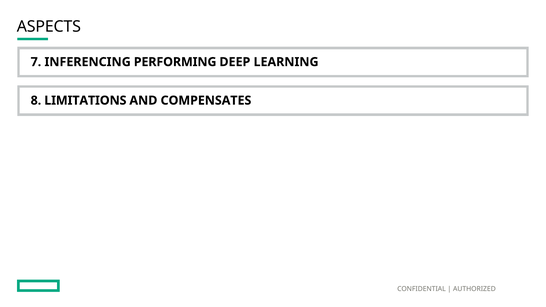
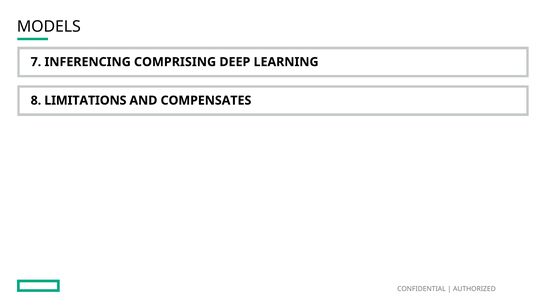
ASPECTS: ASPECTS -> MODELS
PERFORMING: PERFORMING -> COMPRISING
